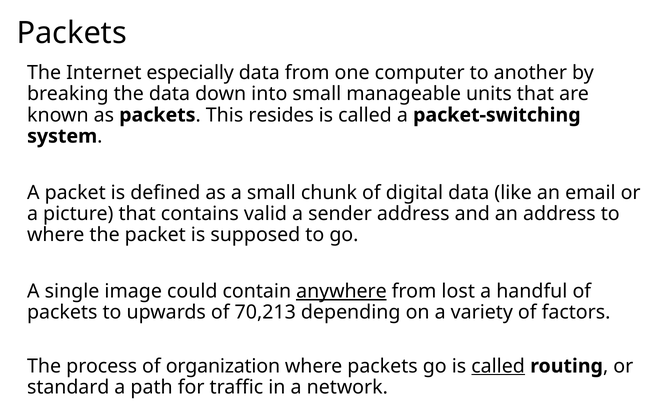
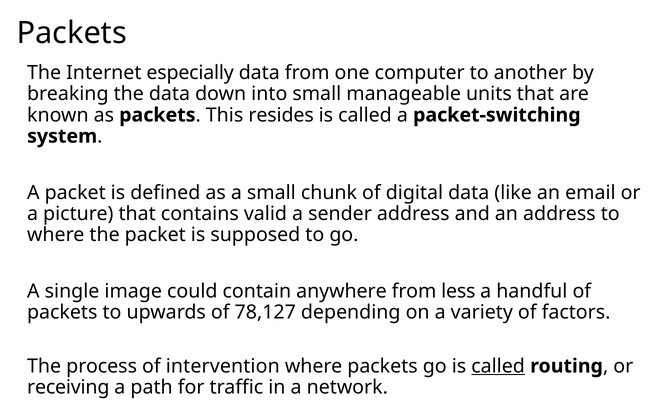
anywhere underline: present -> none
lost: lost -> less
70,213: 70,213 -> 78,127
organization: organization -> intervention
standard: standard -> receiving
